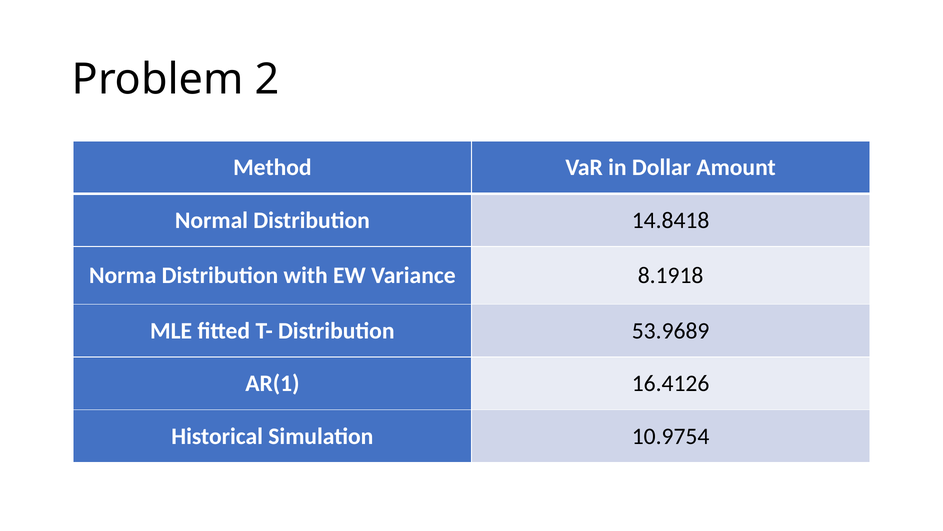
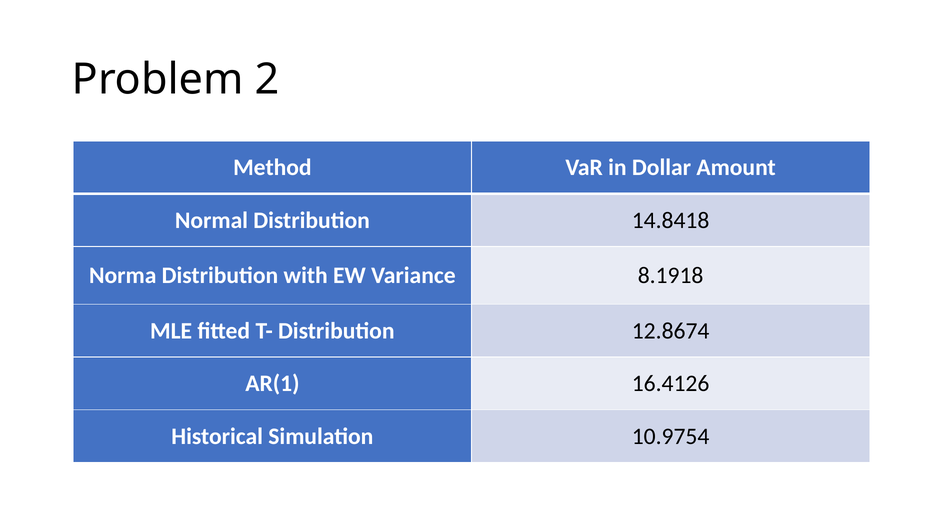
53.9689: 53.9689 -> 12.8674
